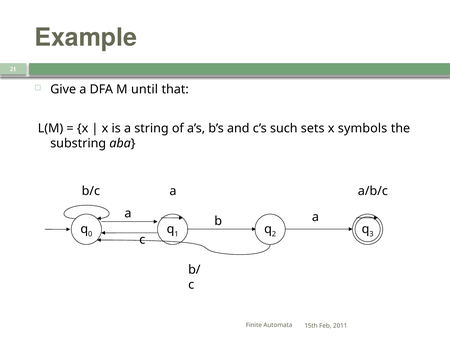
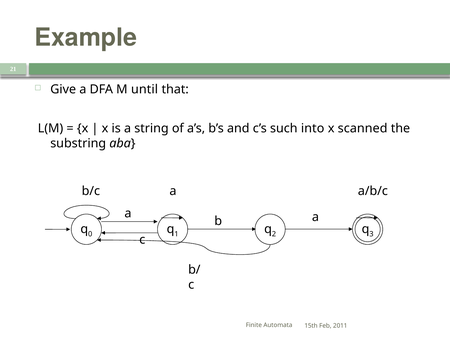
sets: sets -> into
symbols: symbols -> scanned
